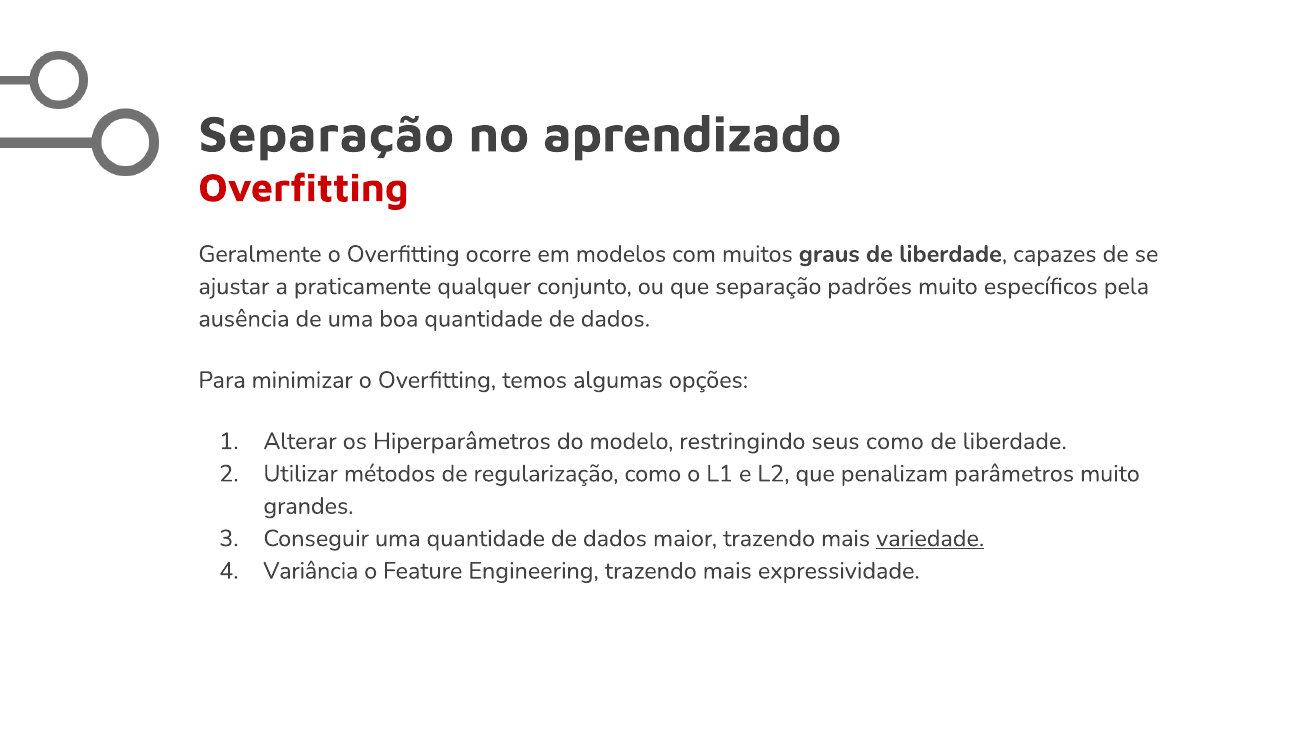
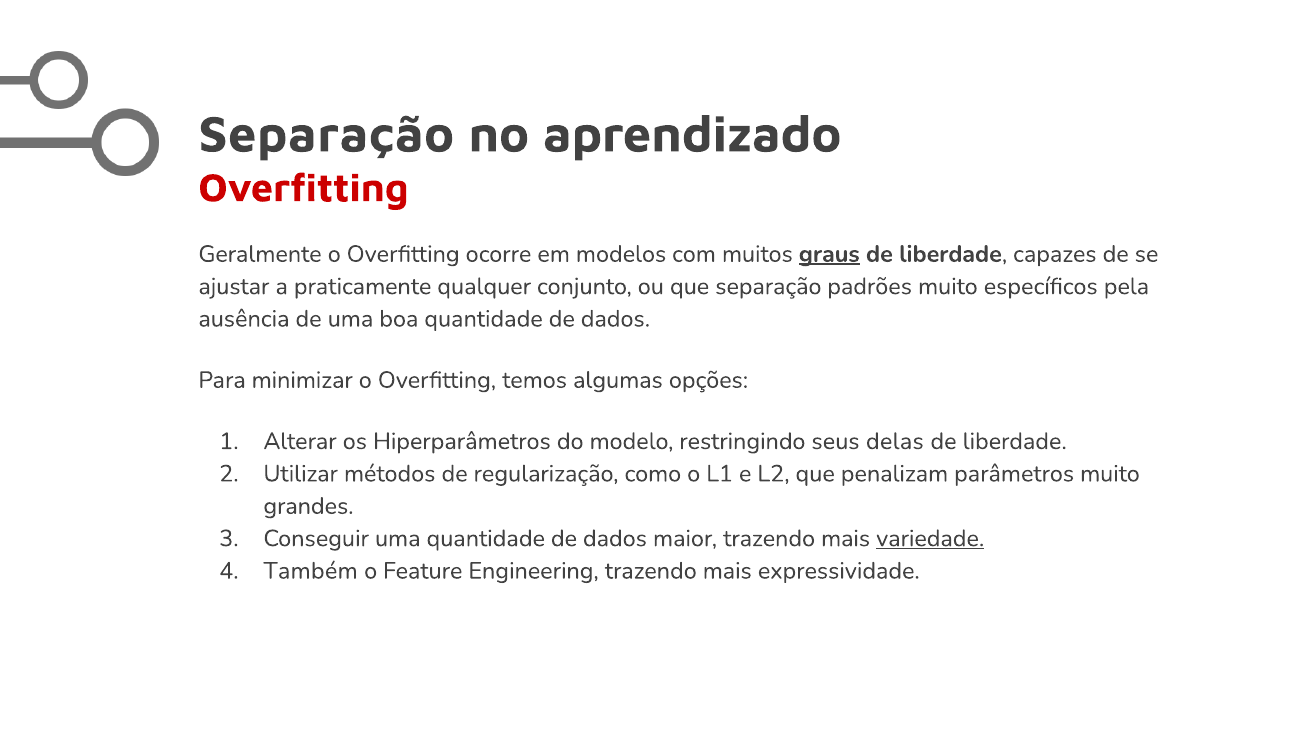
graus underline: none -> present
seus como: como -> delas
Variância: Variância -> Também
